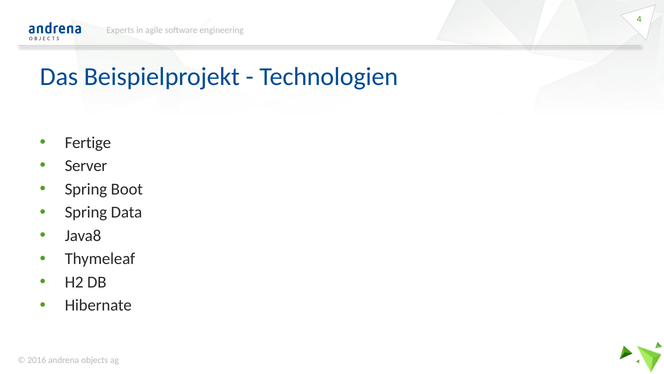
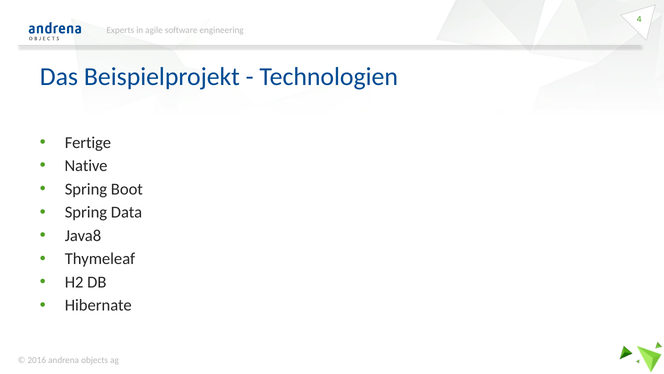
Server: Server -> Native
